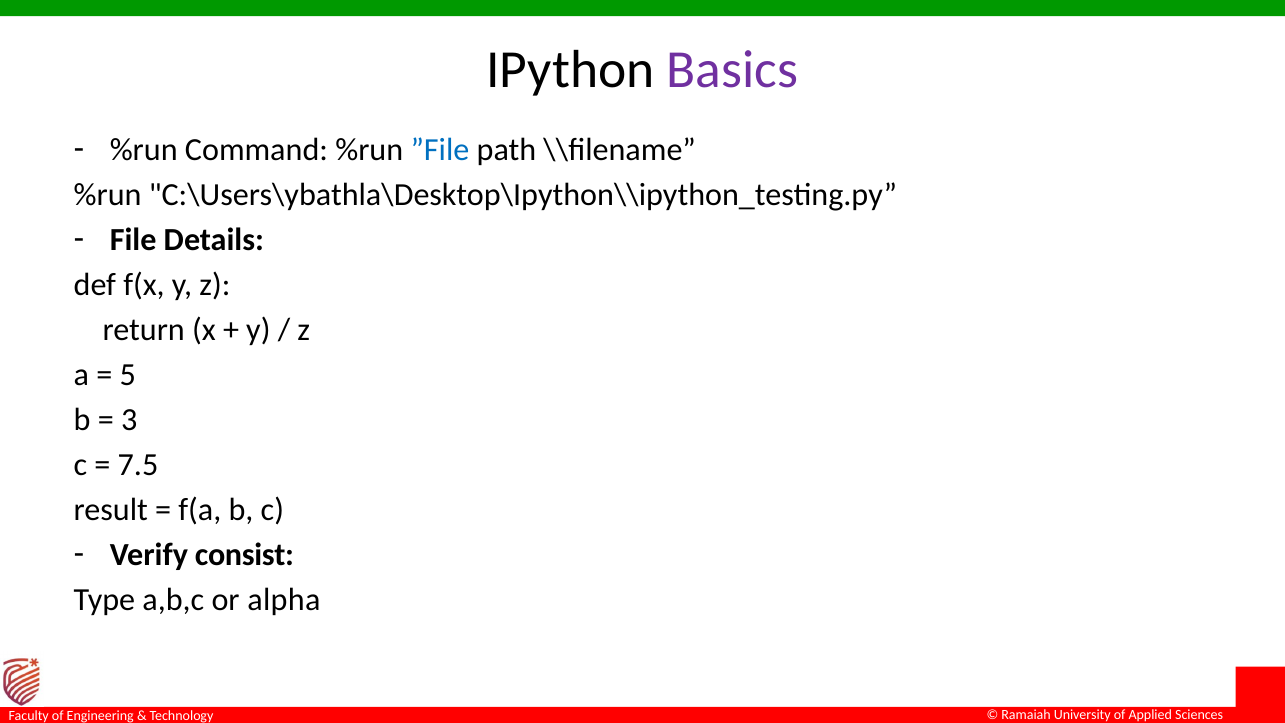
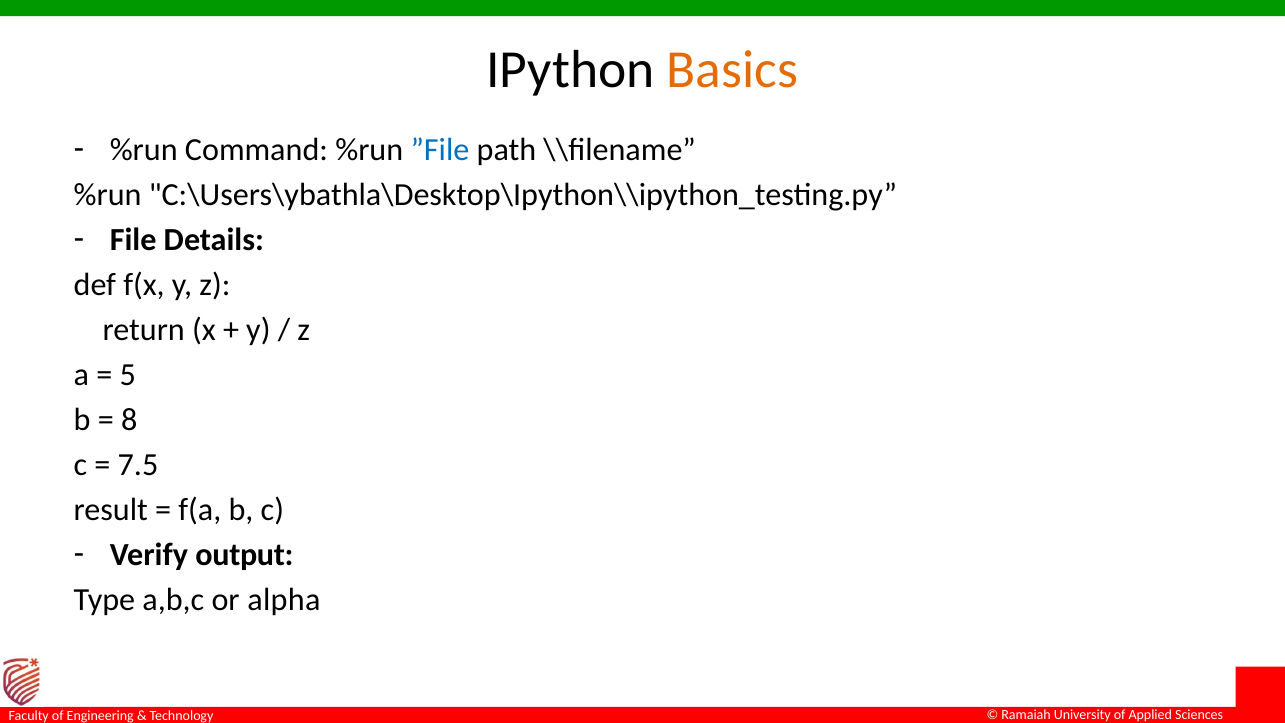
Basics colour: purple -> orange
3 at (129, 420): 3 -> 8
consist: consist -> output
